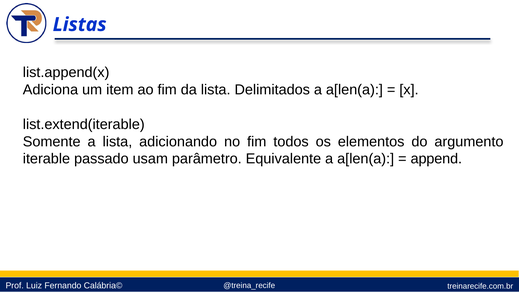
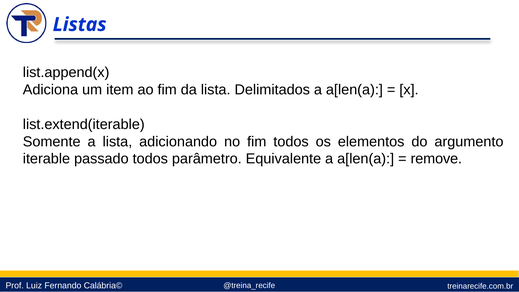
passado usam: usam -> todos
append: append -> remove
